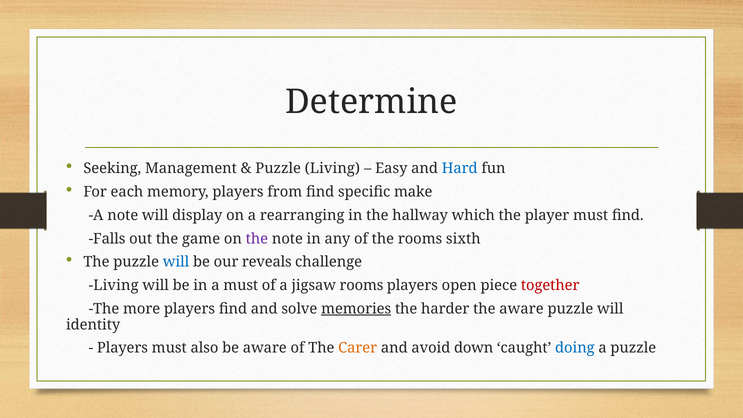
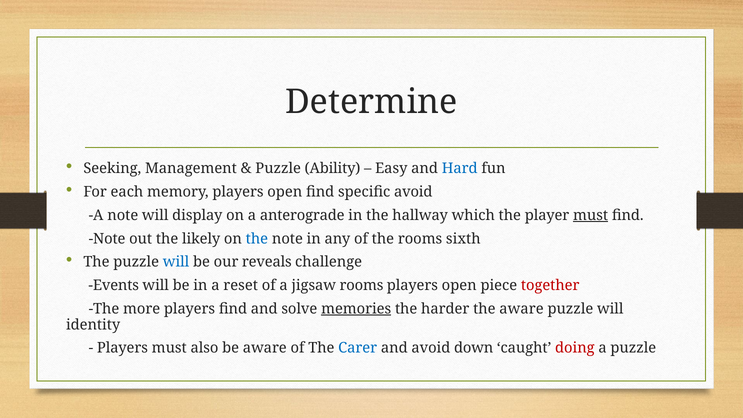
Puzzle Living: Living -> Ability
memory players from: from -> open
specific make: make -> avoid
rearranging: rearranging -> anterograde
must at (591, 215) underline: none -> present
Falls at (107, 239): Falls -> Note
game: game -> likely
the at (257, 239) colour: purple -> blue
Living at (114, 285): Living -> Events
a must: must -> reset
Carer colour: orange -> blue
doing colour: blue -> red
